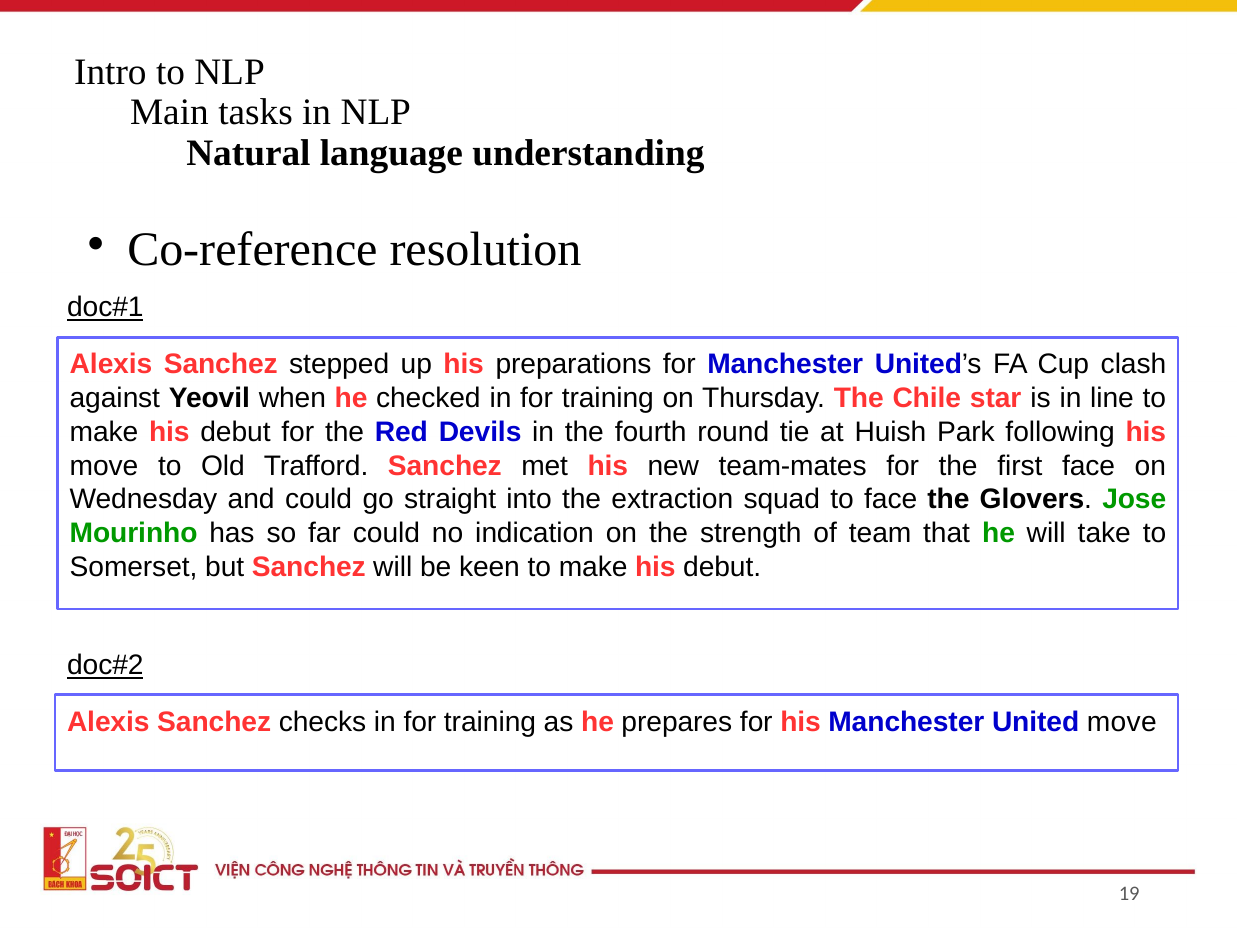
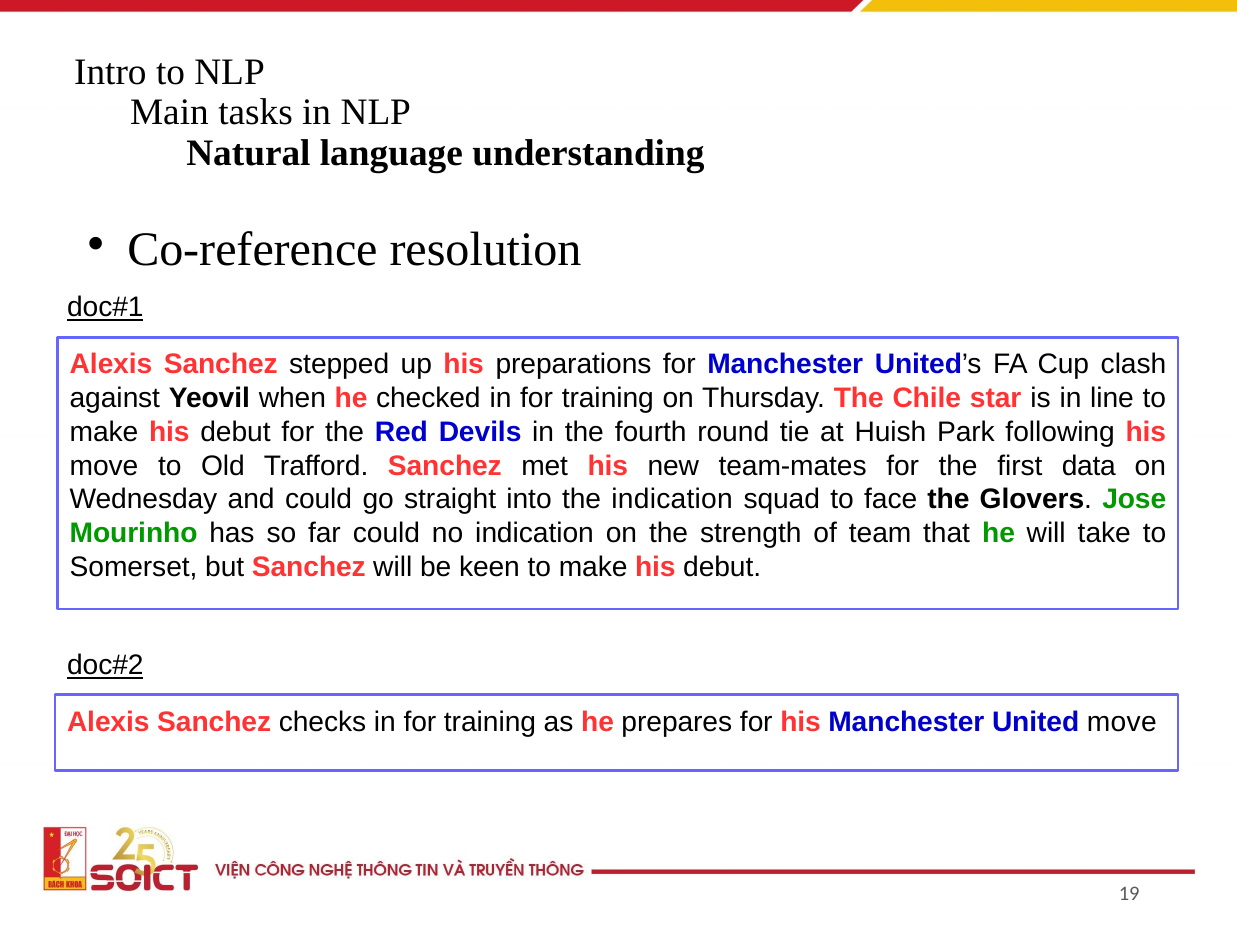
first face: face -> data
the extraction: extraction -> indication
